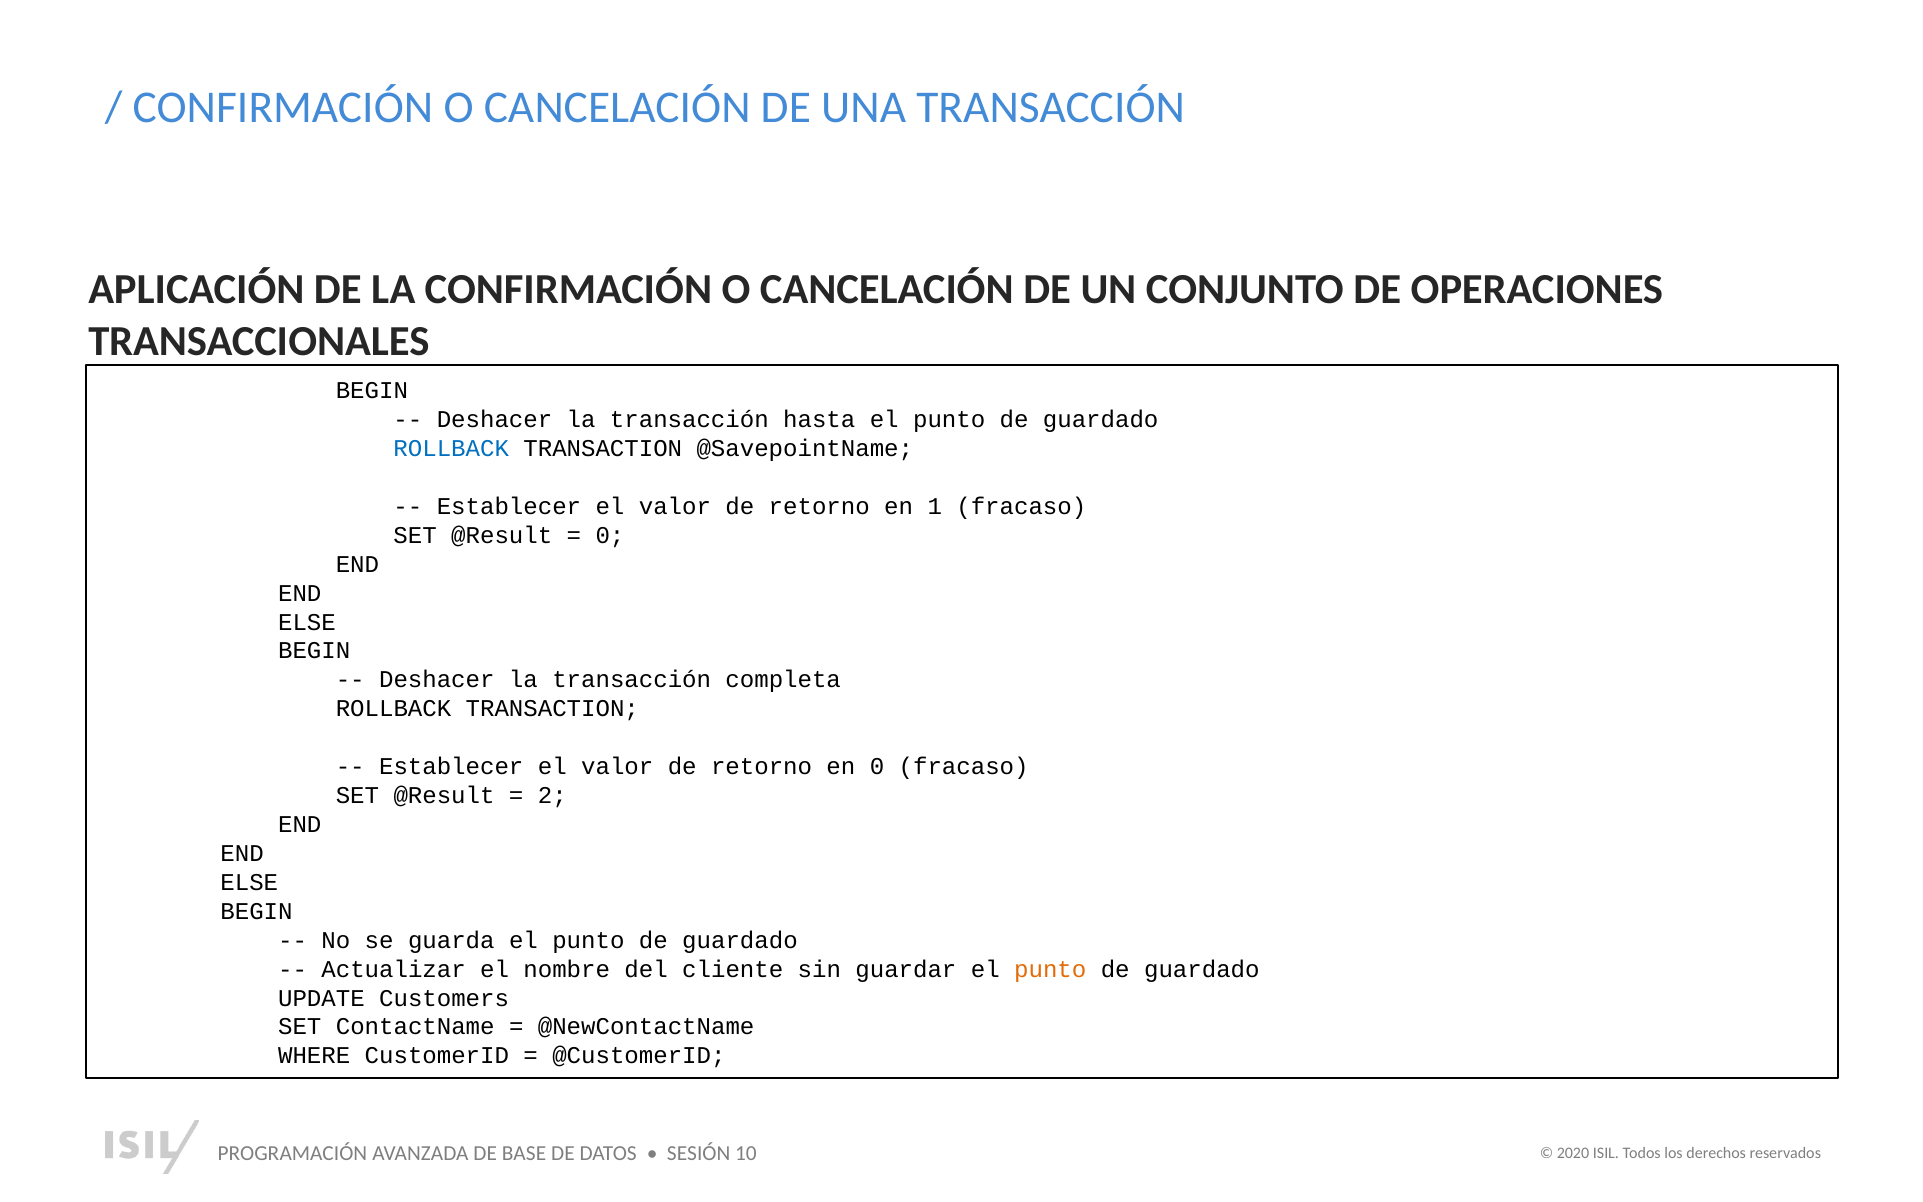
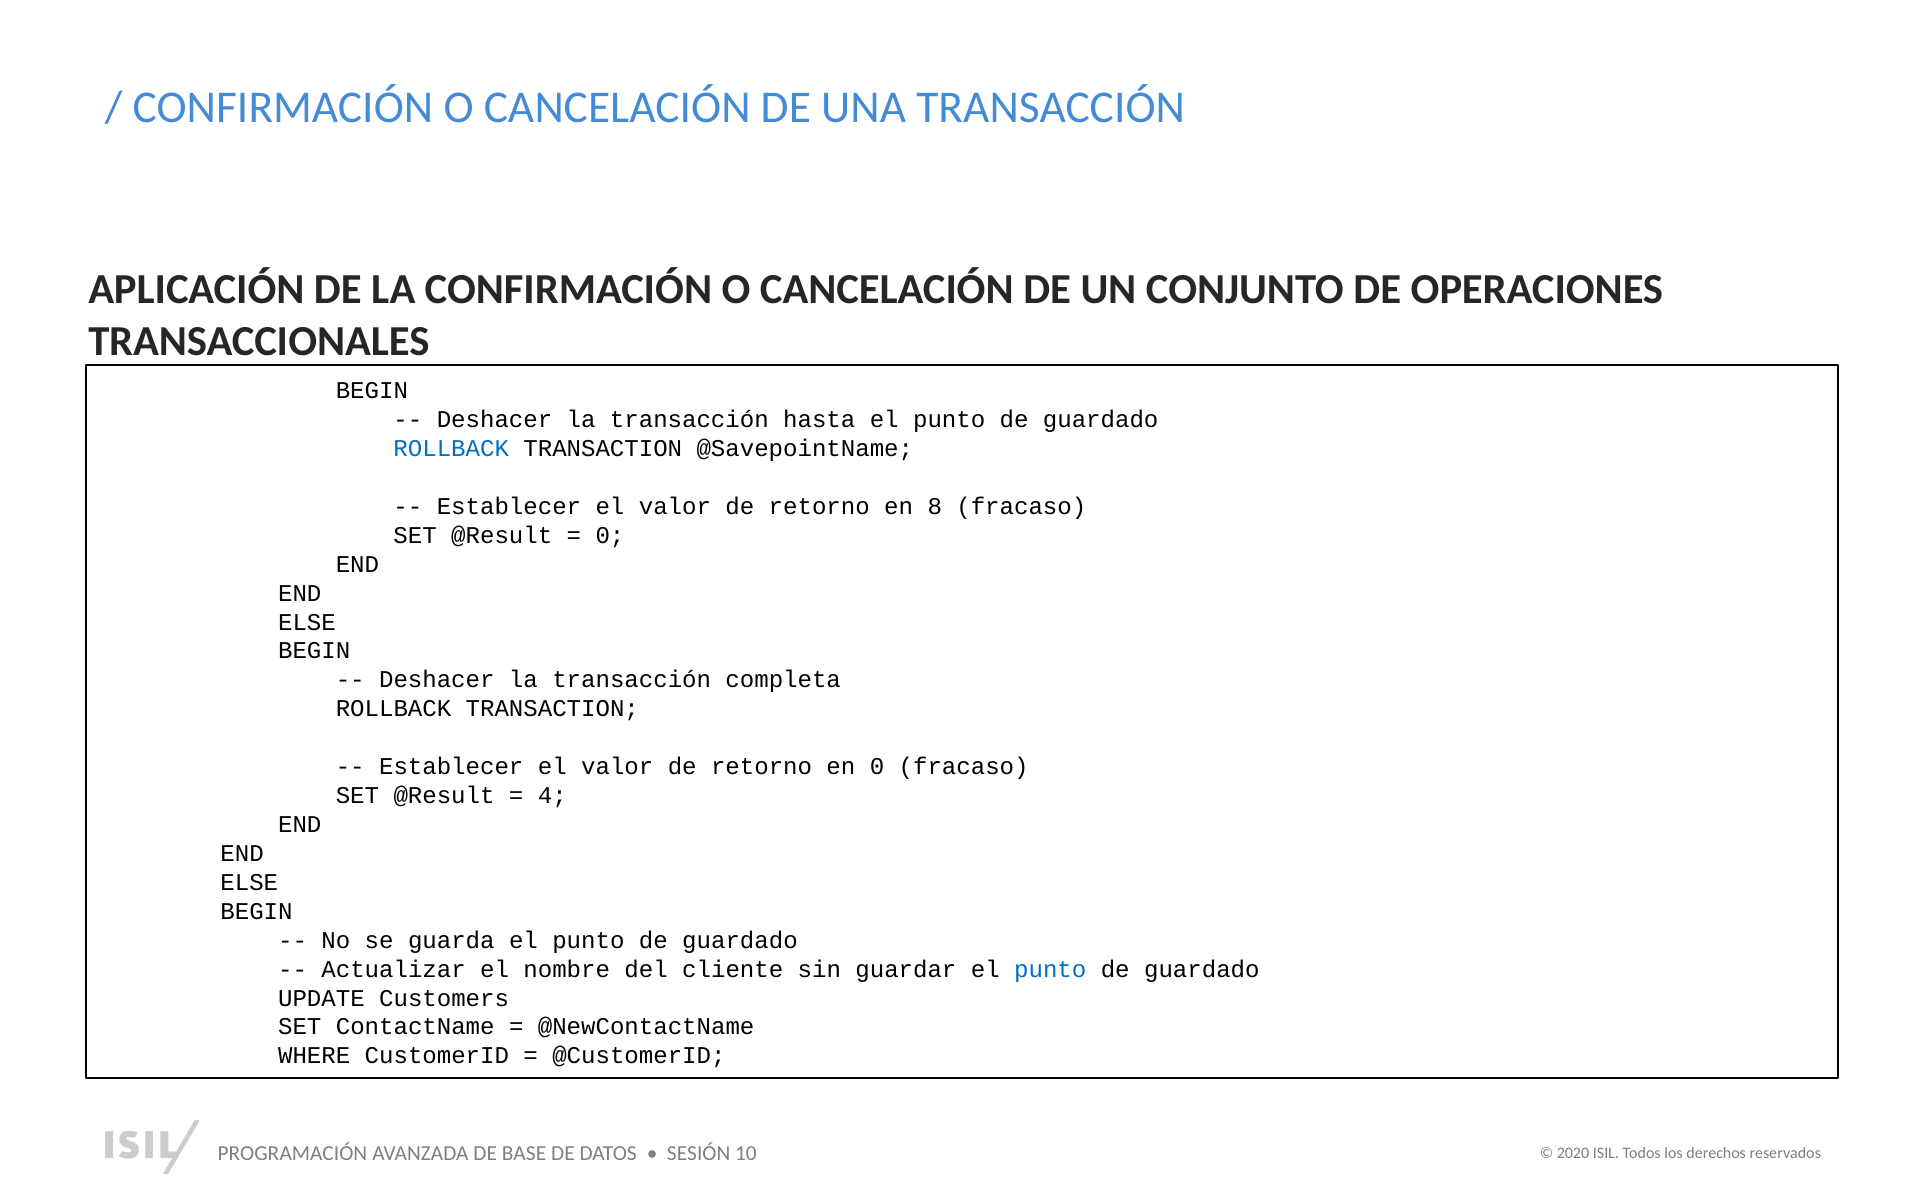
1: 1 -> 8
2: 2 -> 4
punto at (1050, 969) colour: orange -> blue
